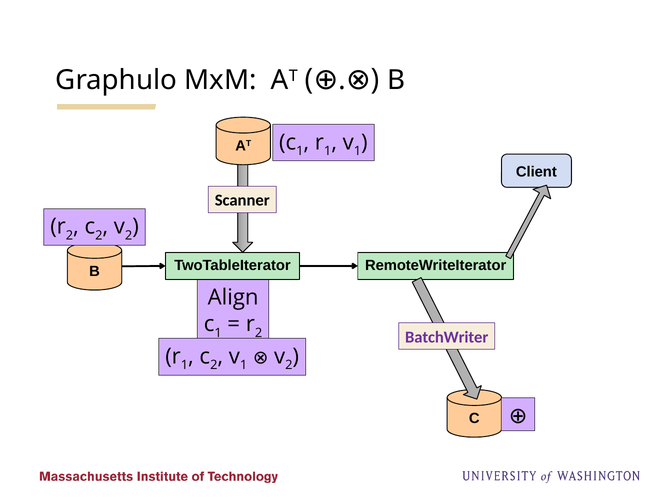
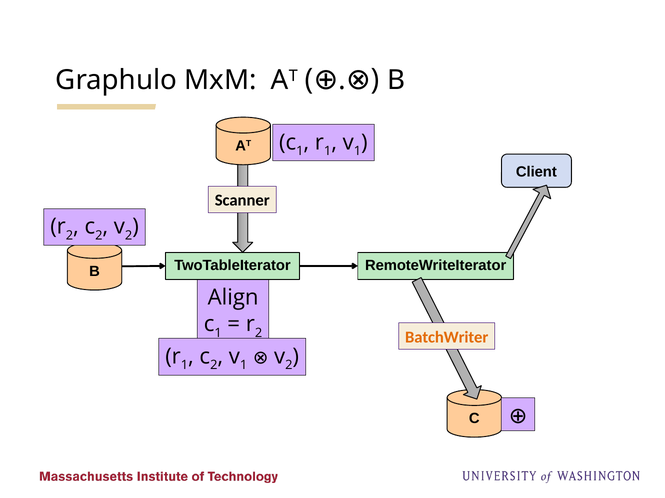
BatchWriter colour: purple -> orange
